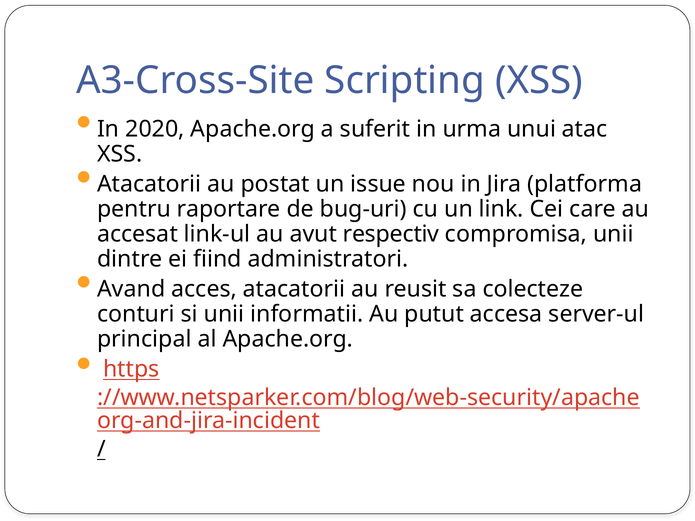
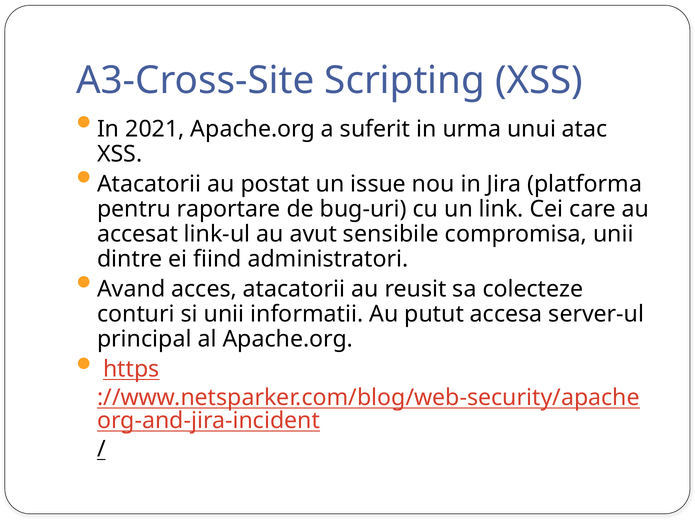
2020: 2020 -> 2021
respectiv: respectiv -> sensibile
